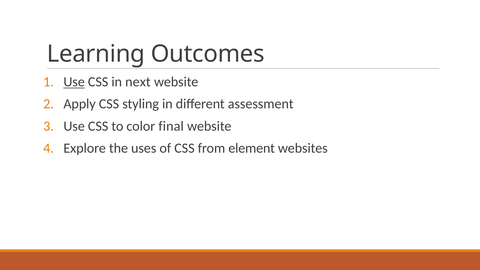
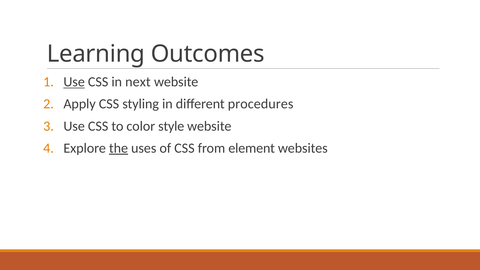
assessment: assessment -> procedures
final: final -> style
the underline: none -> present
